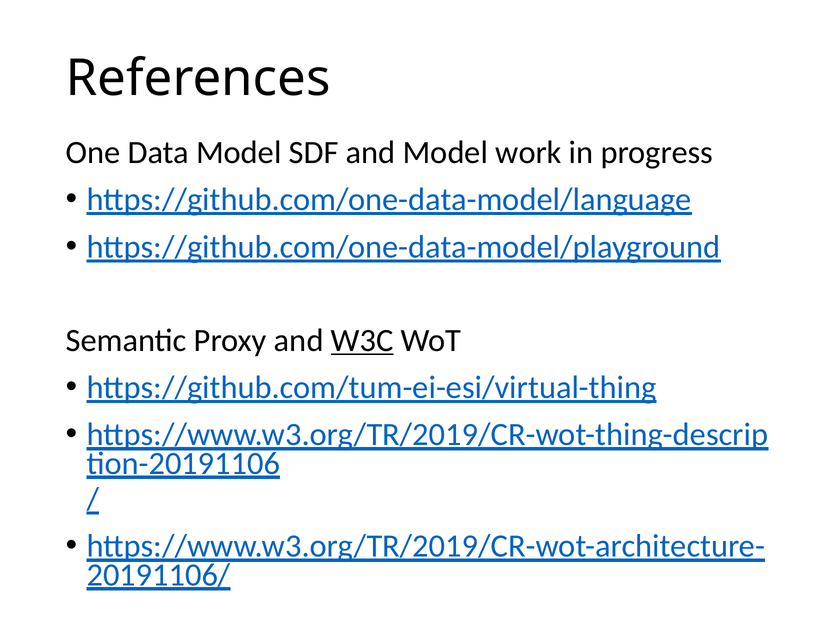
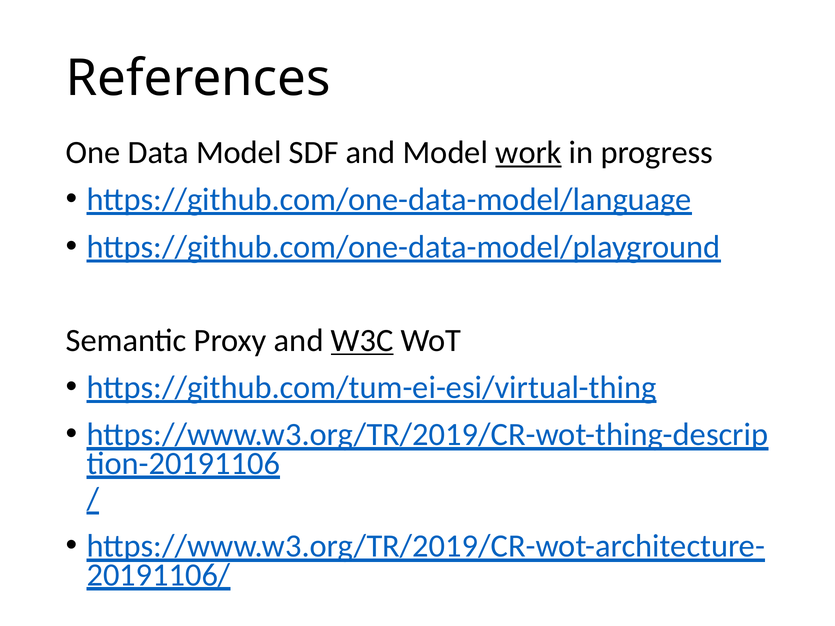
work underline: none -> present
